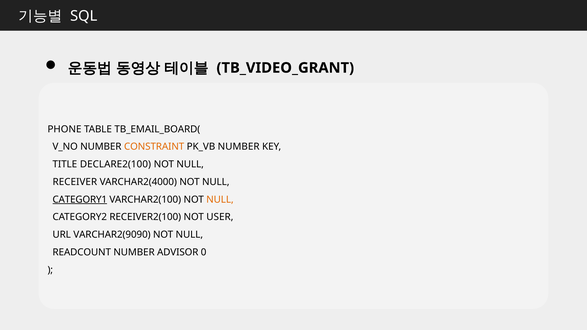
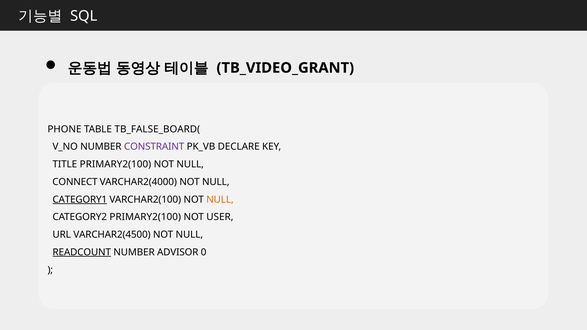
TB_EMAIL_BOARD(: TB_EMAIL_BOARD( -> TB_FALSE_BOARD(
CONSTRAINT colour: orange -> purple
PK_VB NUMBER: NUMBER -> DECLARE
TITLE DECLARE2(100: DECLARE2(100 -> PRIMARY2(100
RECEIVER: RECEIVER -> CONNECT
CATEGORY2 RECEIVER2(100: RECEIVER2(100 -> PRIMARY2(100
VARCHAR2(9090: VARCHAR2(9090 -> VARCHAR2(4500
READCOUNT underline: none -> present
